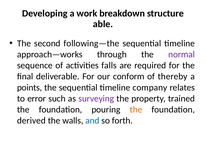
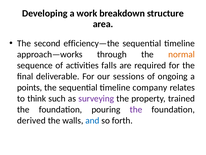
able: able -> area
following—the: following—the -> efficiency—the
normal colour: purple -> orange
conform: conform -> sessions
thereby: thereby -> ongoing
error: error -> think
the at (136, 109) colour: orange -> purple
